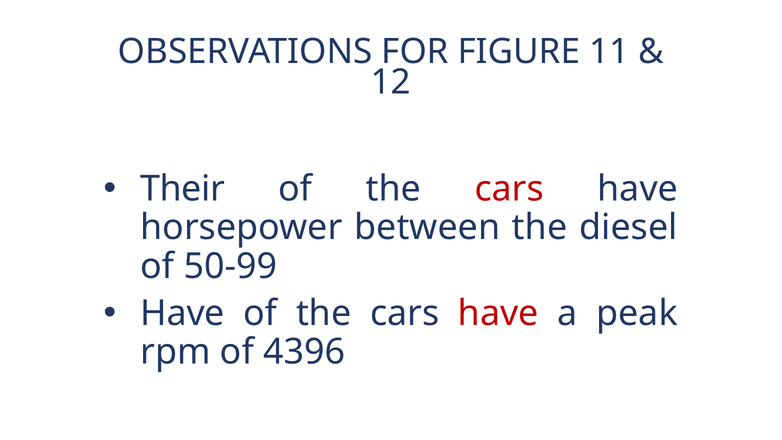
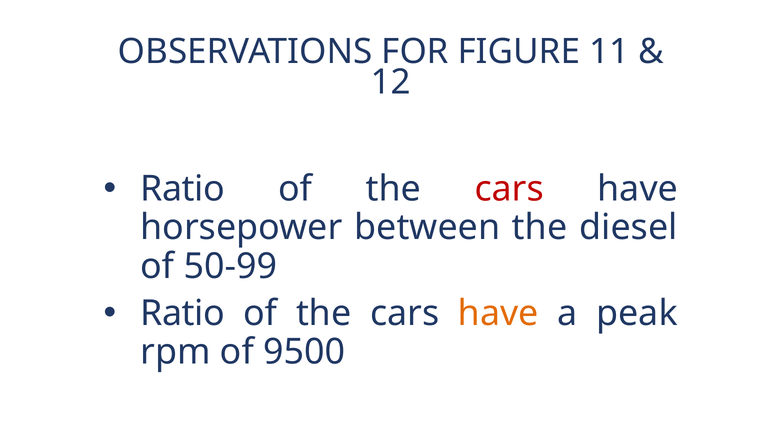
Their at (183, 189): Their -> Ratio
Have at (182, 313): Have -> Ratio
have at (498, 313) colour: red -> orange
4396: 4396 -> 9500
